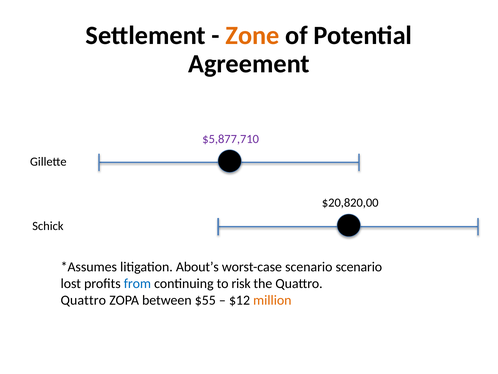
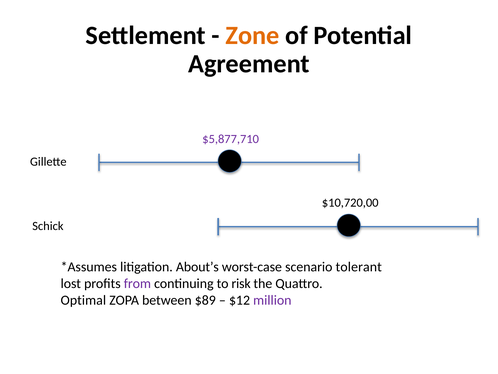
$20,820,00: $20,820,00 -> $10,720,00
scenario scenario: scenario -> tolerant
from colour: blue -> purple
Quattro at (83, 300): Quattro -> Optimal
$55: $55 -> $89
million colour: orange -> purple
